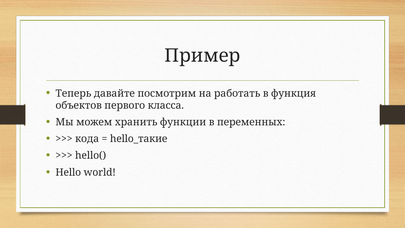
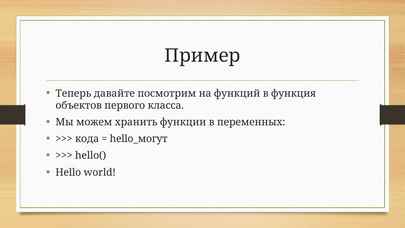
работать: работать -> функций
hello_такие: hello_такие -> hello_могут
